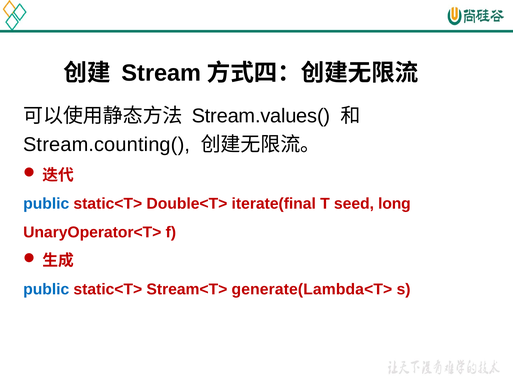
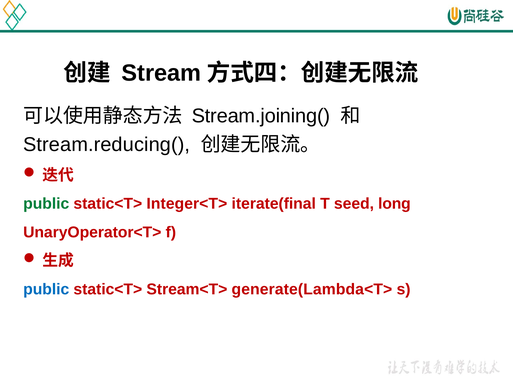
Stream.values(: Stream.values( -> Stream.joining(
Stream.counting(: Stream.counting( -> Stream.reducing(
public at (46, 204) colour: blue -> green
Double<T>: Double<T> -> Integer<T>
